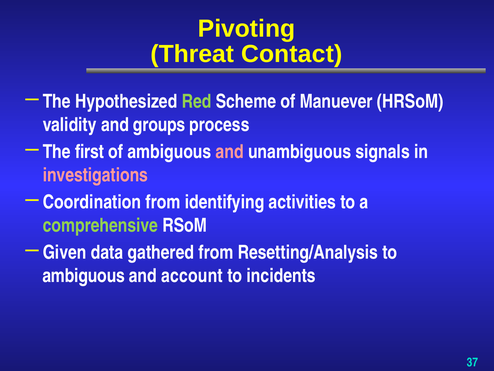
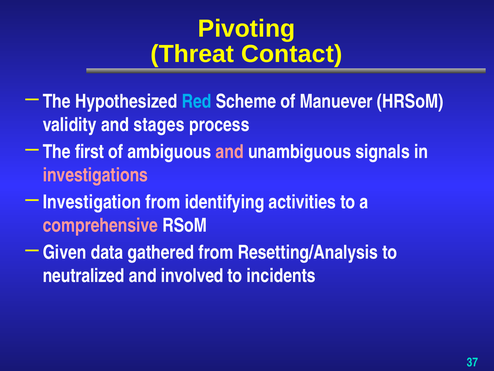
Red colour: light green -> light blue
groups: groups -> stages
Coordination: Coordination -> Investigation
comprehensive colour: light green -> pink
ambiguous at (84, 275): ambiguous -> neutralized
account: account -> involved
